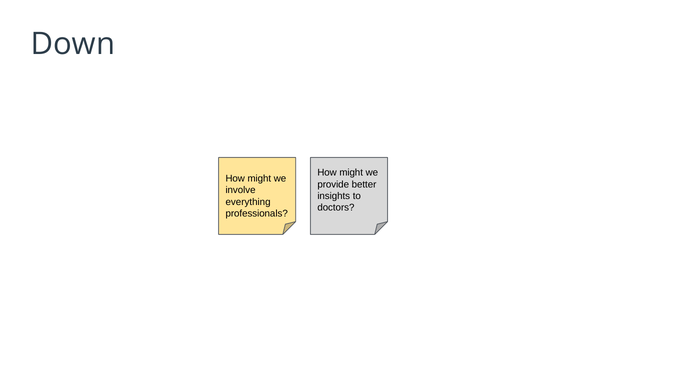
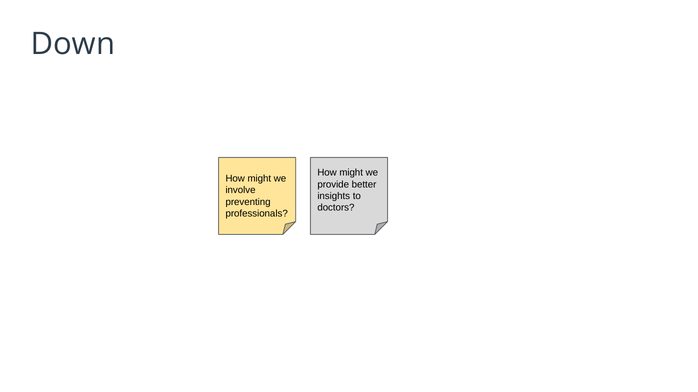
everything: everything -> preventing
